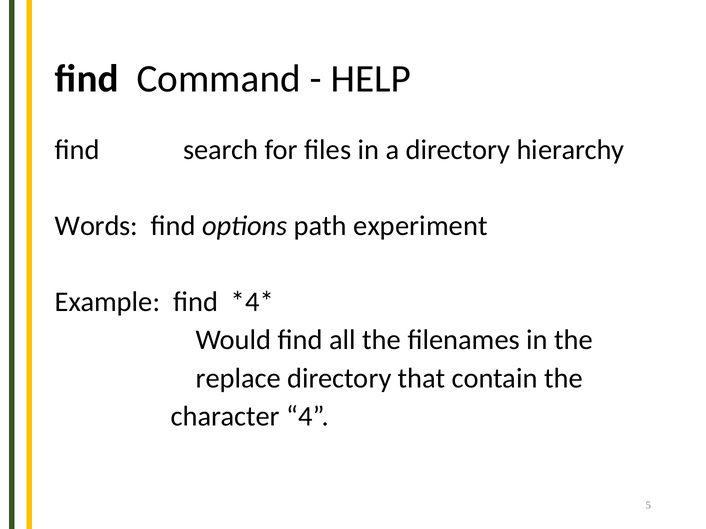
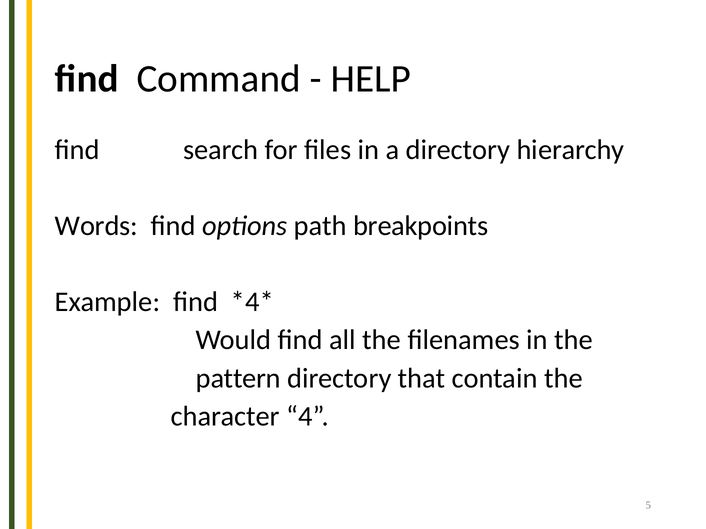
experiment: experiment -> breakpoints
replace: replace -> pattern
